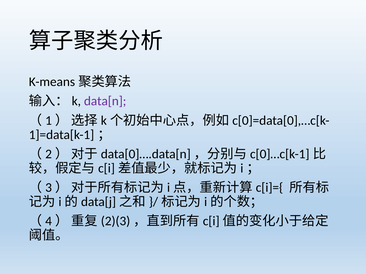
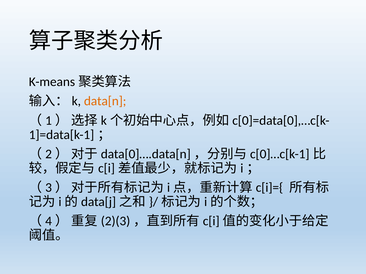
data[n colour: purple -> orange
